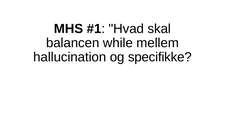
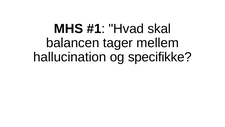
while: while -> tager
